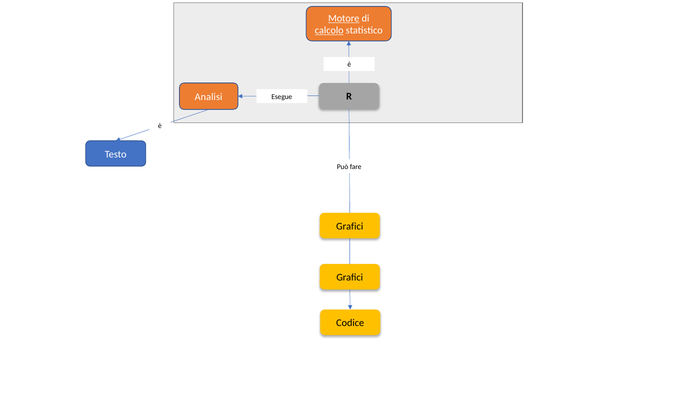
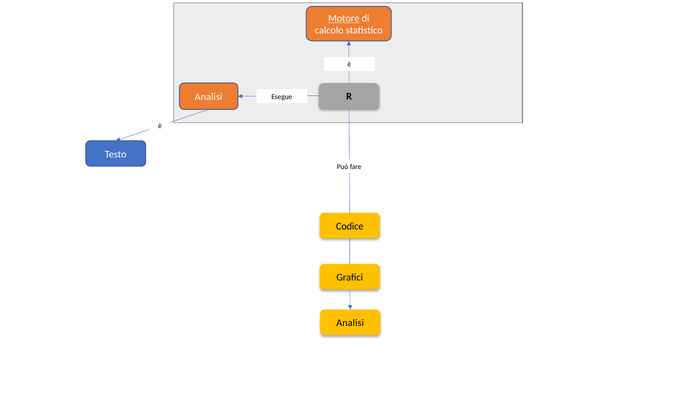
calcolo underline: present -> none
Grafici at (350, 226): Grafici -> Codice
Codice at (350, 323): Codice -> Analisi
